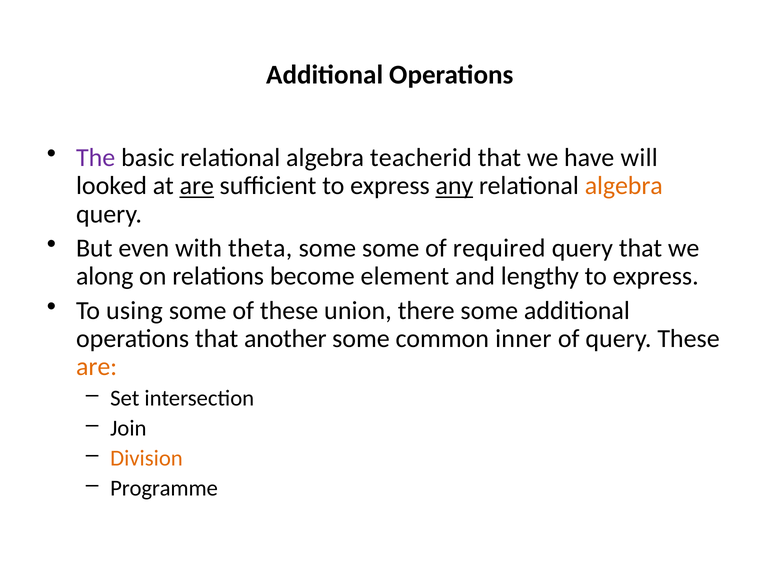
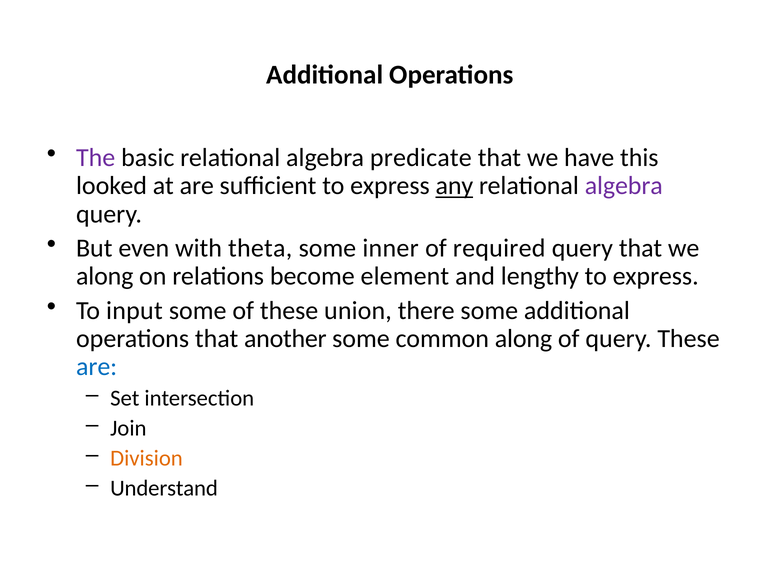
teacherid: teacherid -> predicate
will: will -> this
are at (197, 186) underline: present -> none
algebra at (624, 186) colour: orange -> purple
some some: some -> inner
using: using -> input
common inner: inner -> along
are at (97, 367) colour: orange -> blue
Programme: Programme -> Understand
